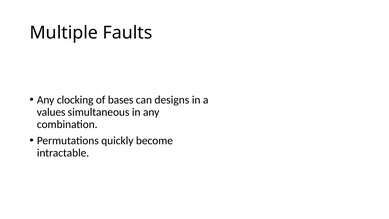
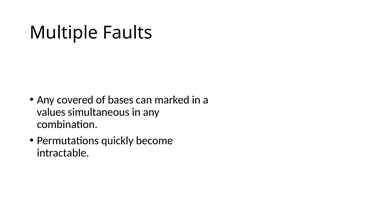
clocking: clocking -> covered
designs: designs -> marked
